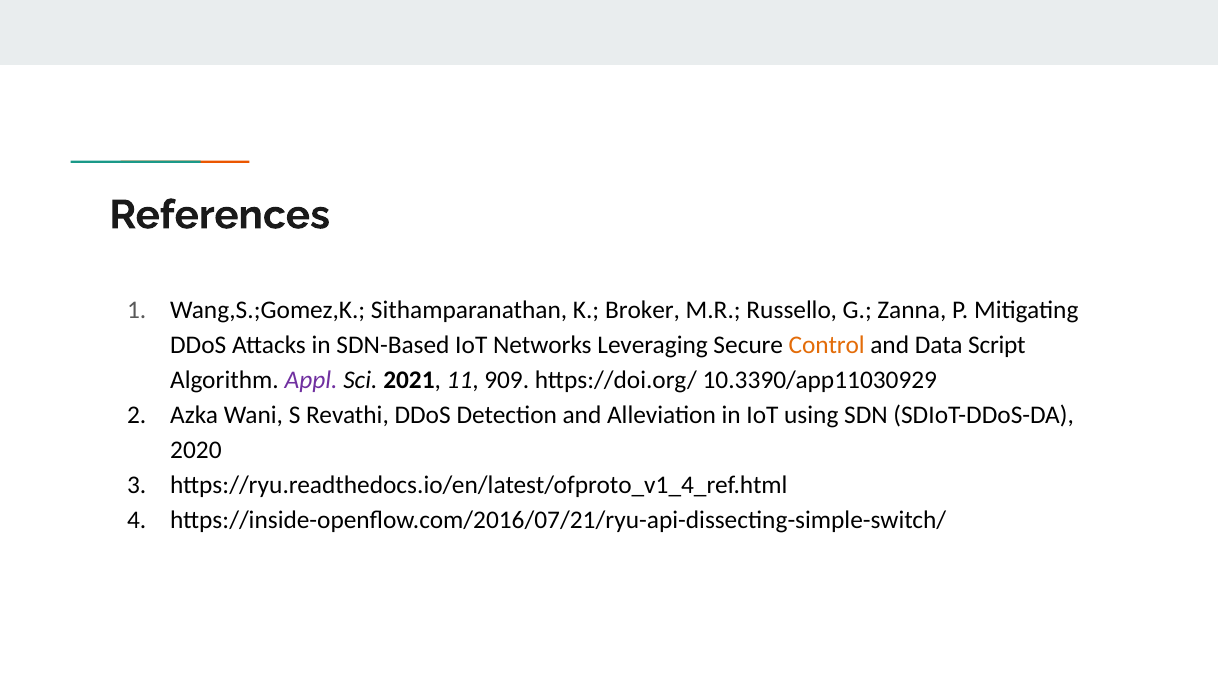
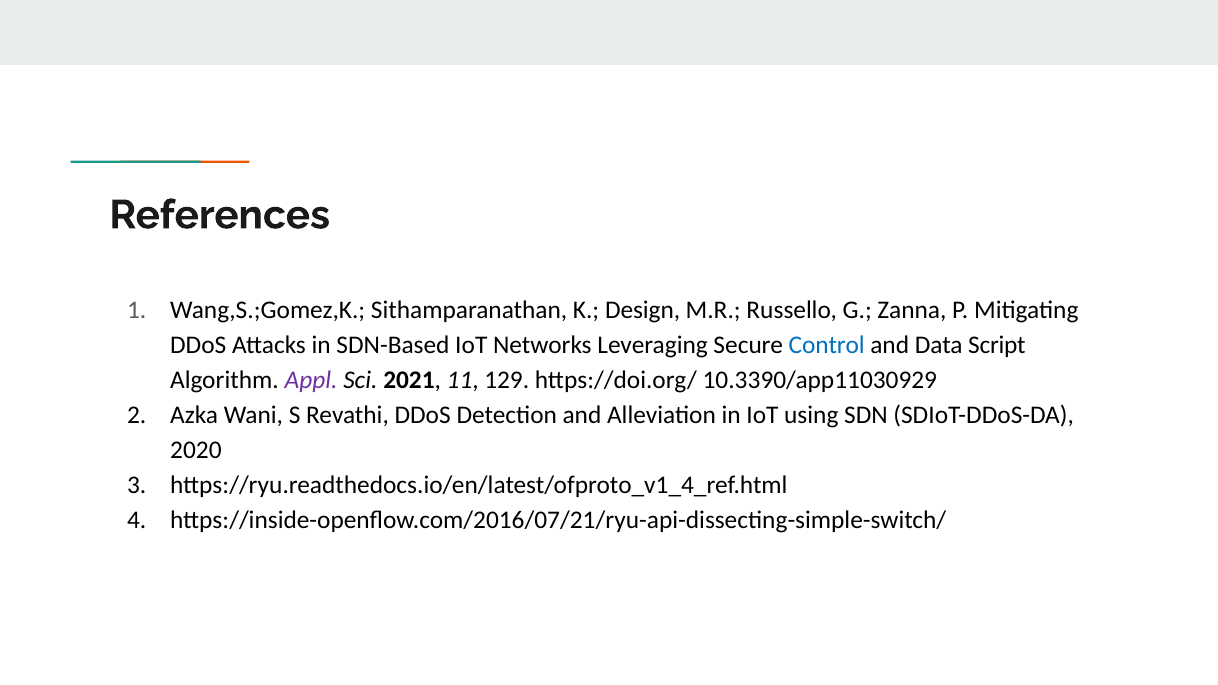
Broker: Broker -> Design
Control colour: orange -> blue
909: 909 -> 129
